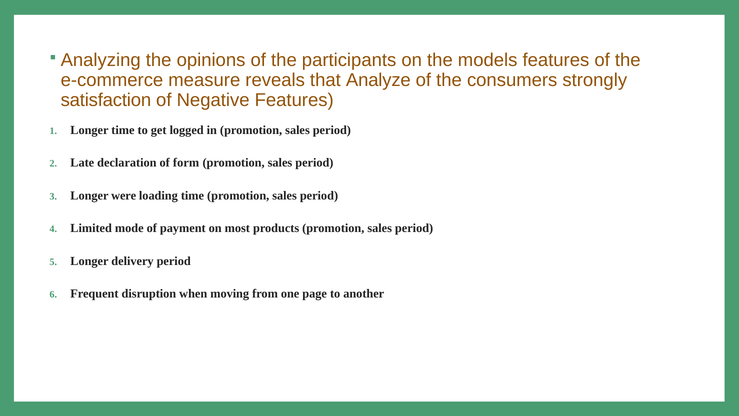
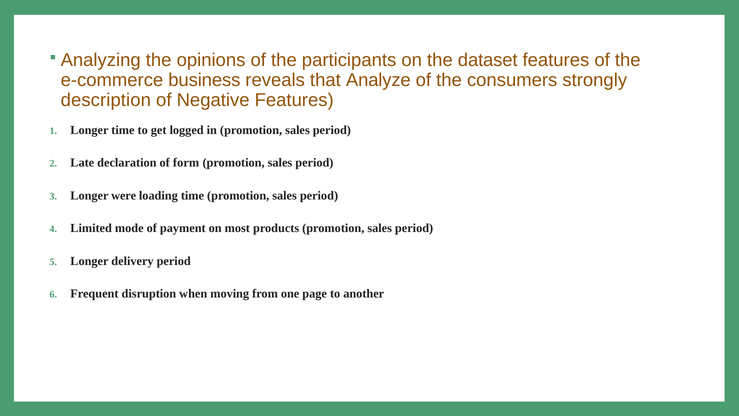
models: models -> dataset
measure: measure -> business
satisfaction: satisfaction -> description
